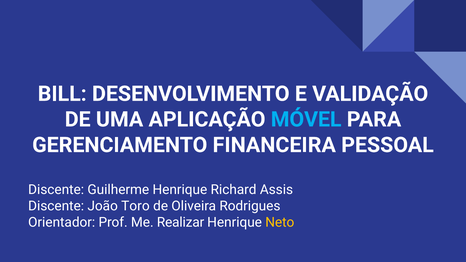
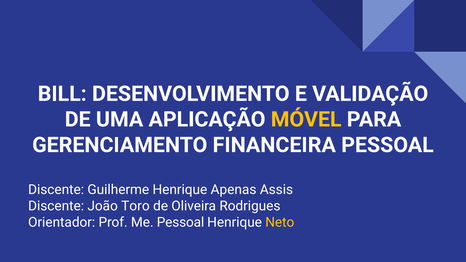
MÓVEL colour: light blue -> yellow
Richard: Richard -> Apenas
Me Realizar: Realizar -> Pessoal
